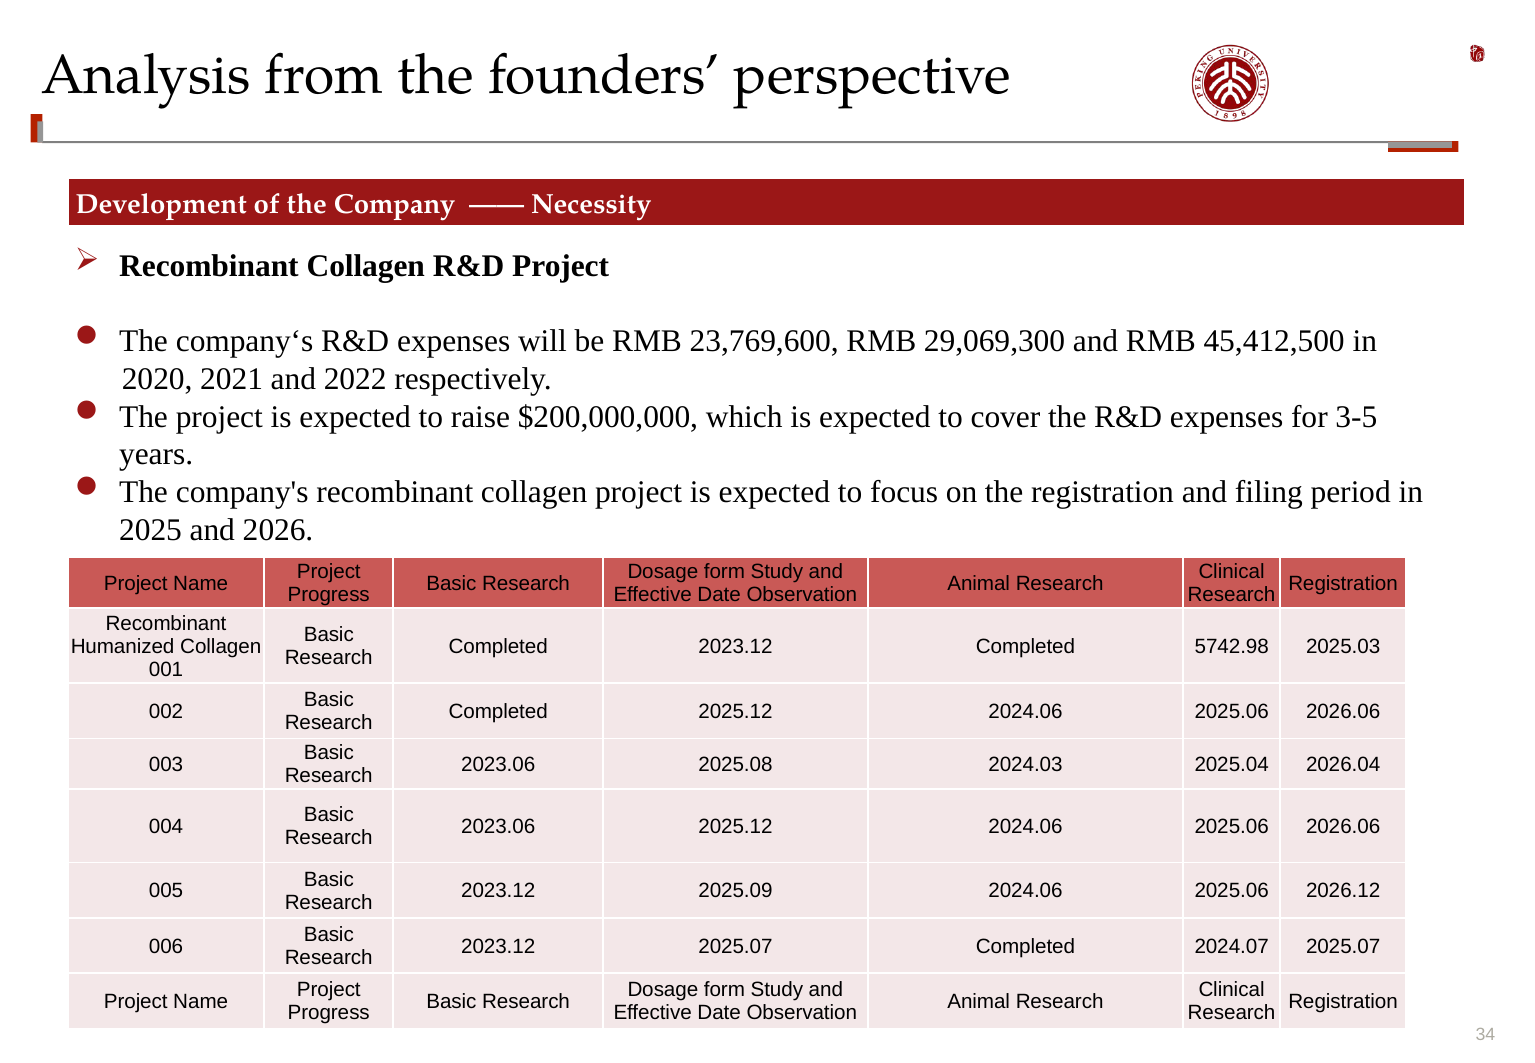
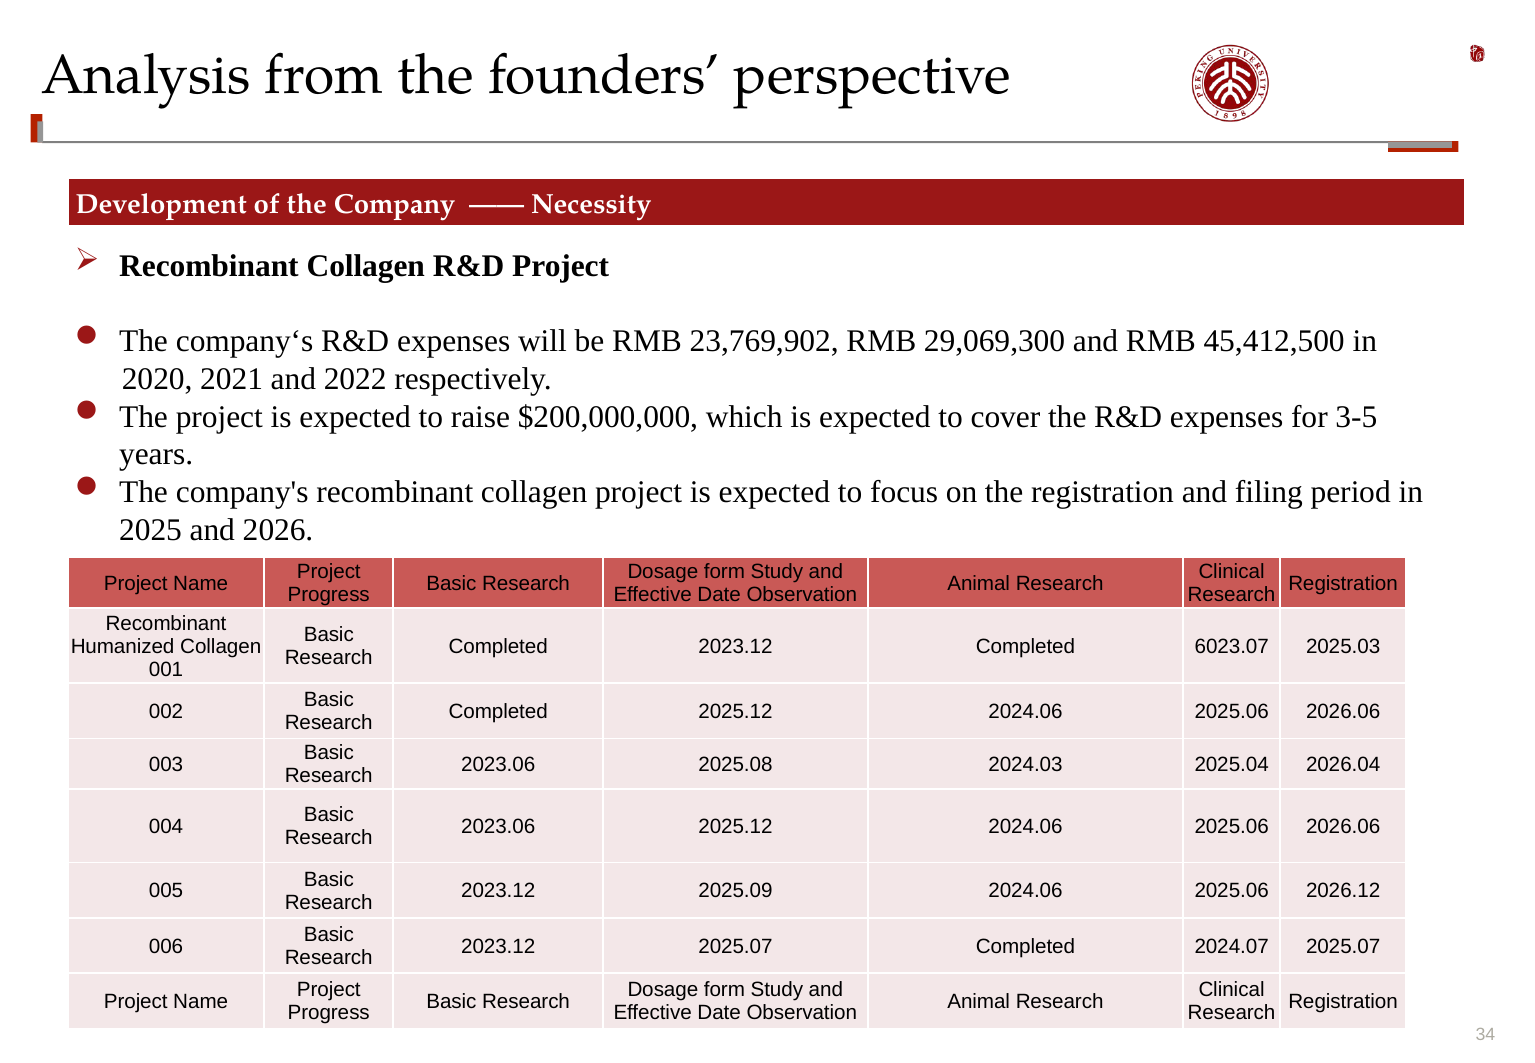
23,769,600: 23,769,600 -> 23,769,902
5742.98: 5742.98 -> 6023.07
